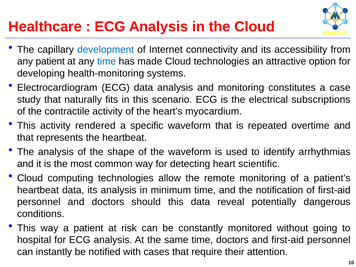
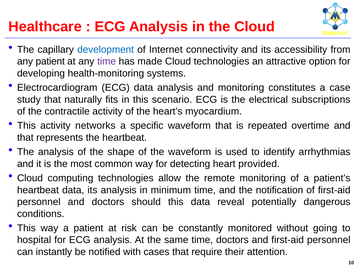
time at (107, 61) colour: blue -> purple
rendered: rendered -> networks
scientific: scientific -> provided
